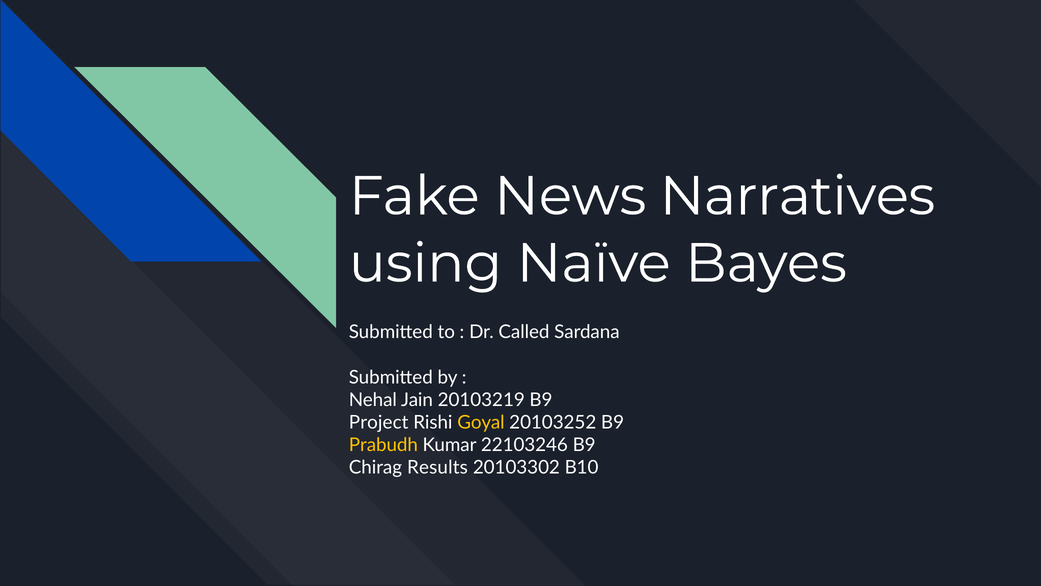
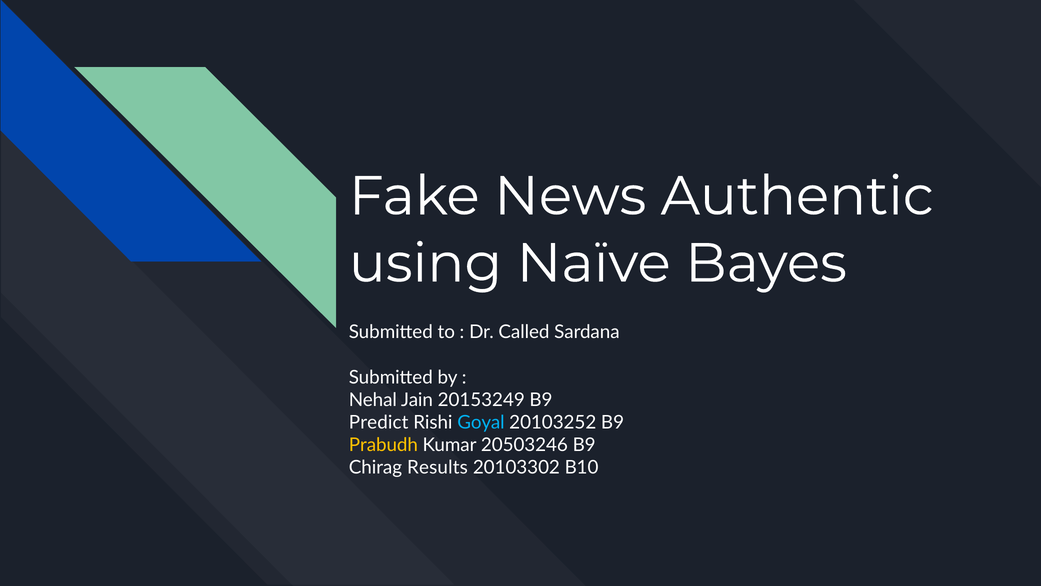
Narratives: Narratives -> Authentic
20103219: 20103219 -> 20153249
Project: Project -> Predict
Goyal colour: yellow -> light blue
22103246: 22103246 -> 20503246
